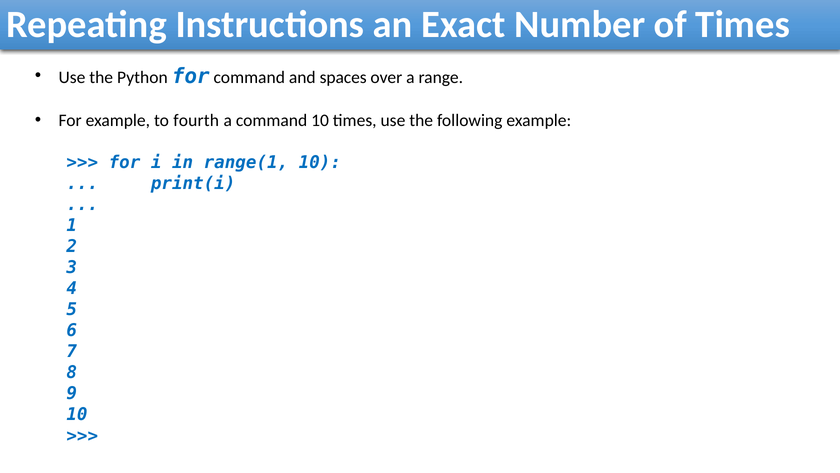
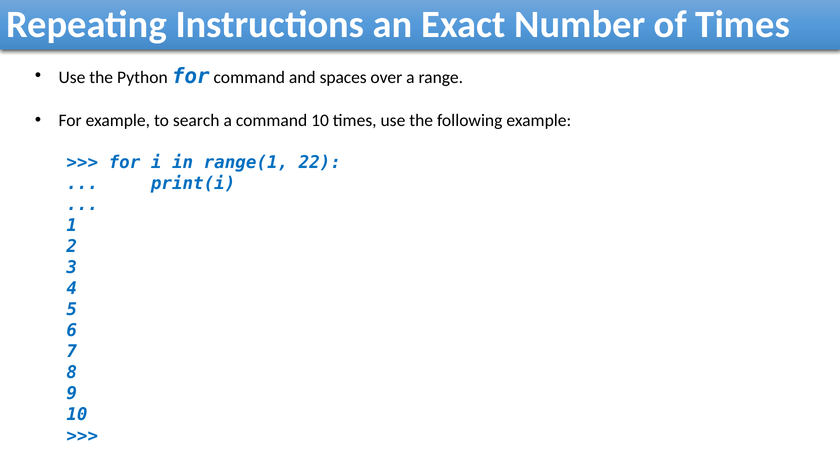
fourth: fourth -> search
range(1 10: 10 -> 22
